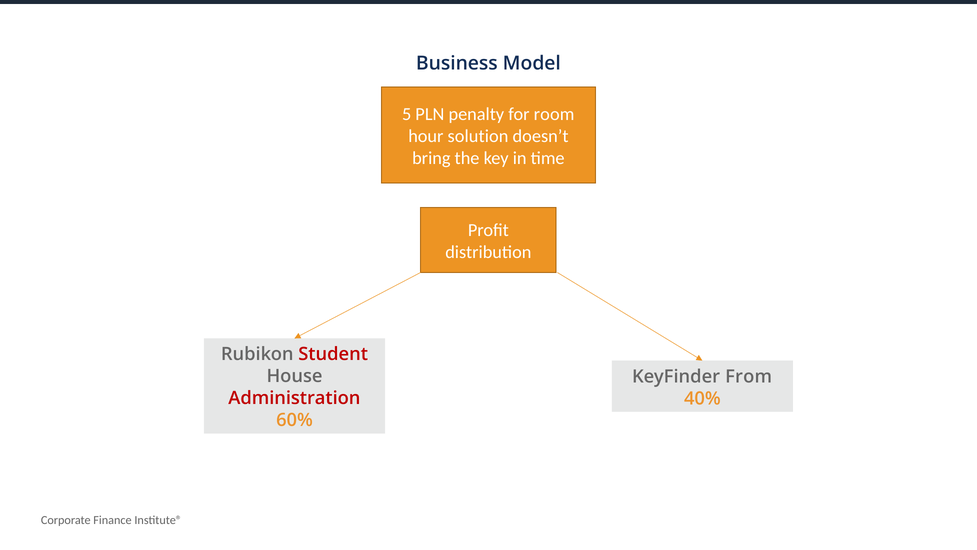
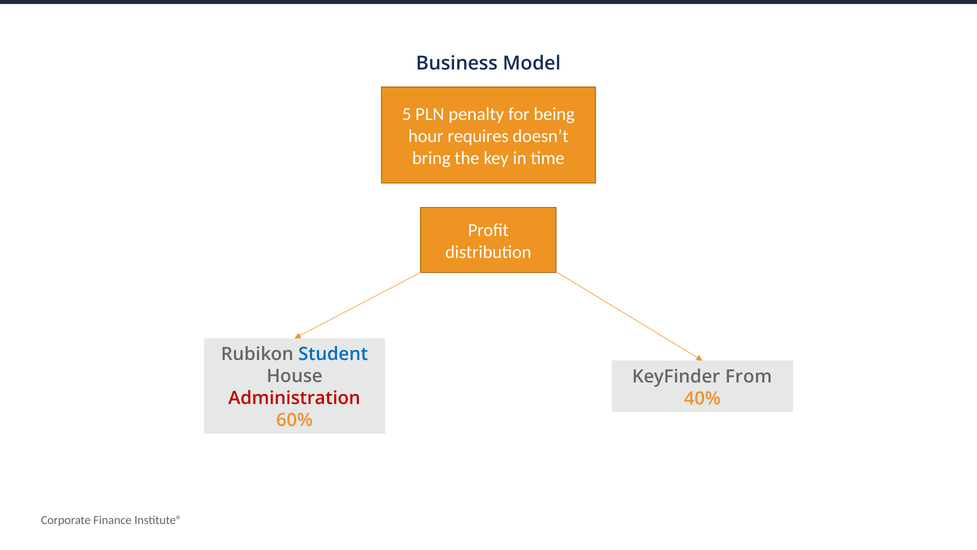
room: room -> being
solution: solution -> requires
Student colour: red -> blue
